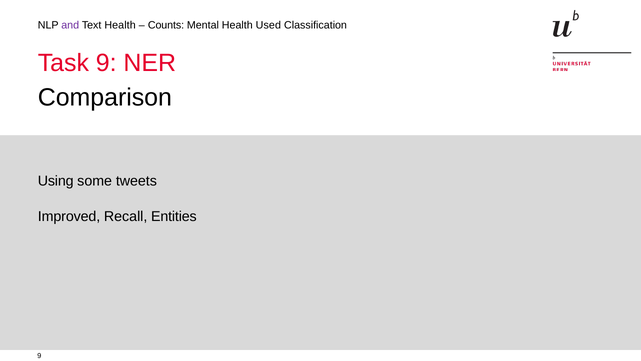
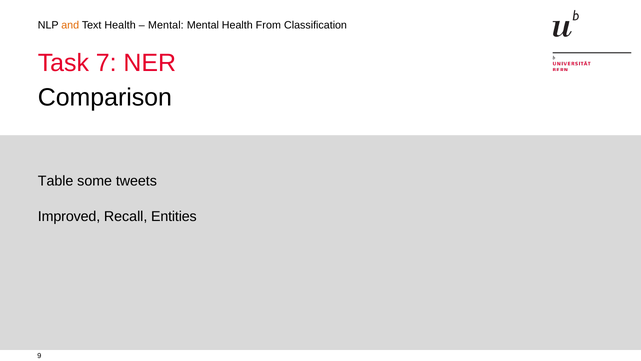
and colour: purple -> orange
Counts at (166, 25): Counts -> Mental
Used: Used -> From
Task 9: 9 -> 7
Using: Using -> Table
